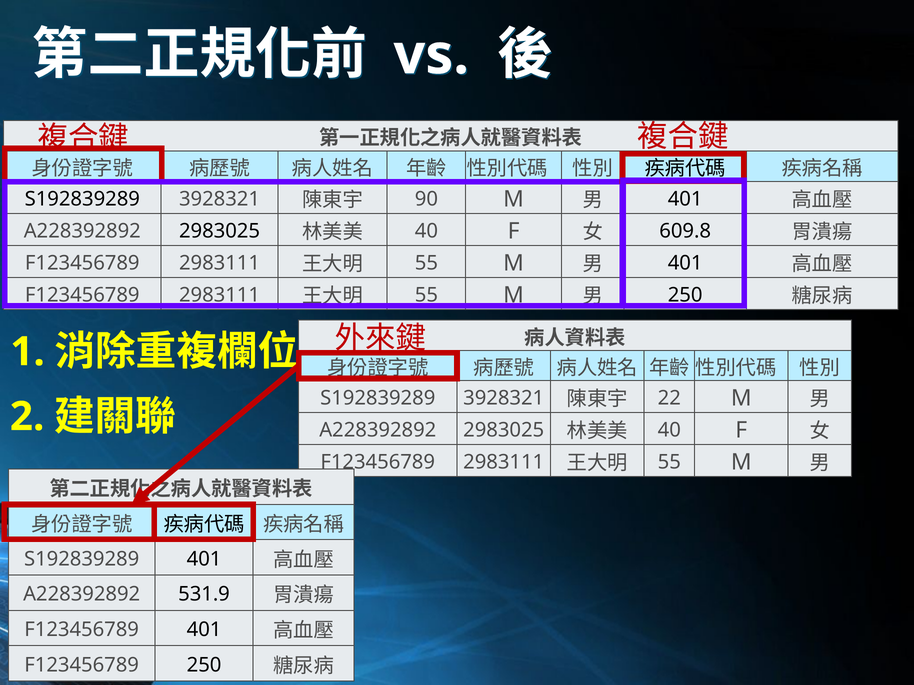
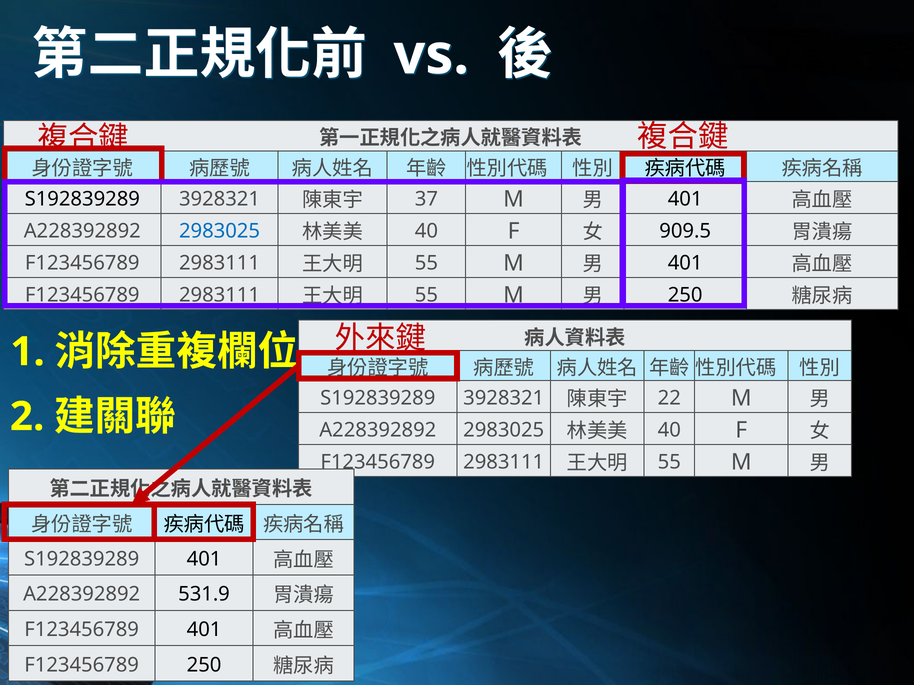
90: 90 -> 37
2983025 at (220, 231) colour: black -> blue
609.8: 609.8 -> 909.5
